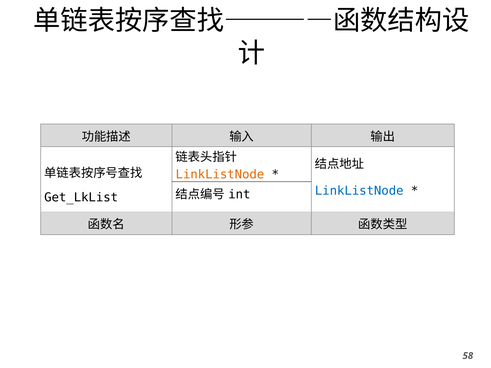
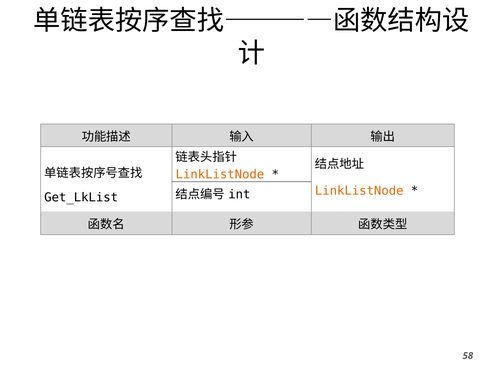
LinkListNode at (359, 191) colour: blue -> orange
